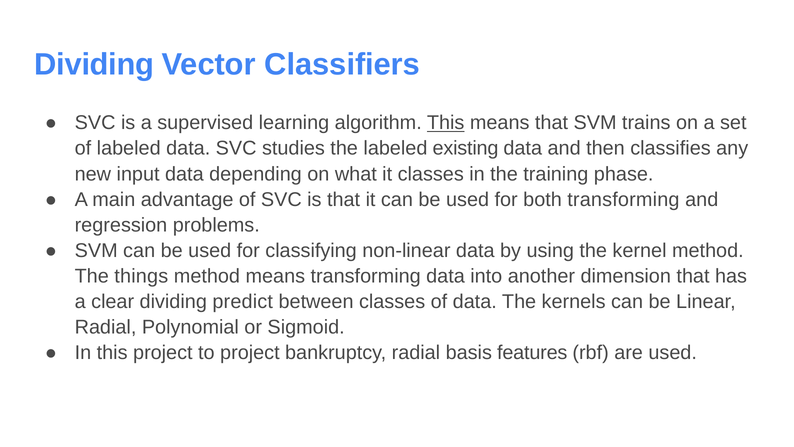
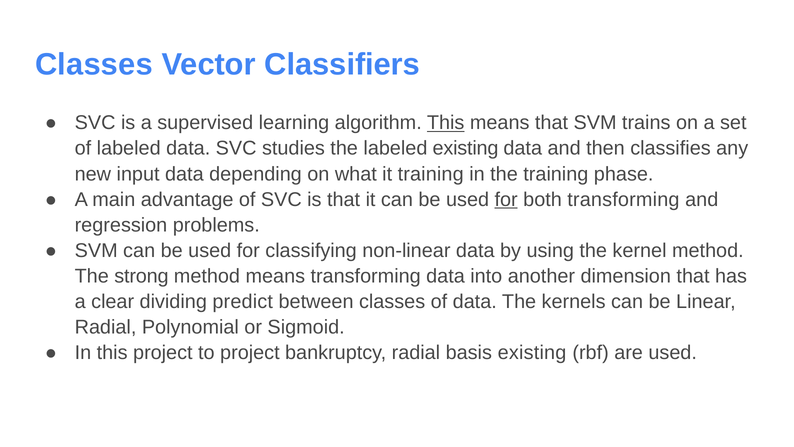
Dividing at (94, 64): Dividing -> Classes
it classes: classes -> training
for at (506, 199) underline: none -> present
things: things -> strong
basis features: features -> existing
